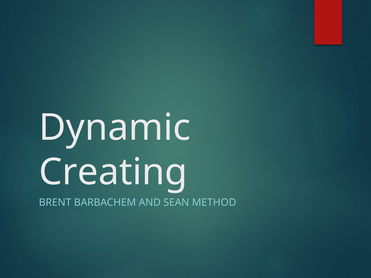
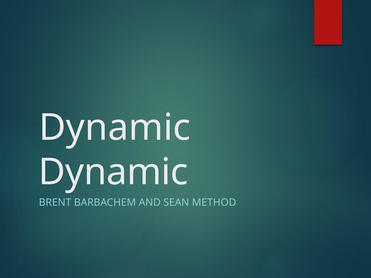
Creating at (113, 172): Creating -> Dynamic
